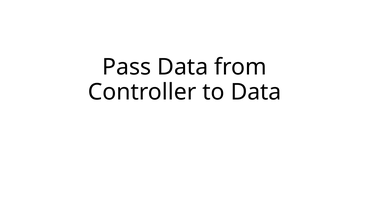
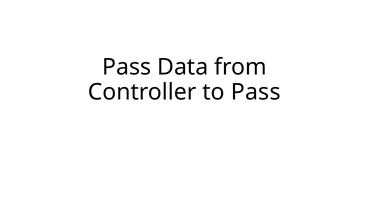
to Data: Data -> Pass
